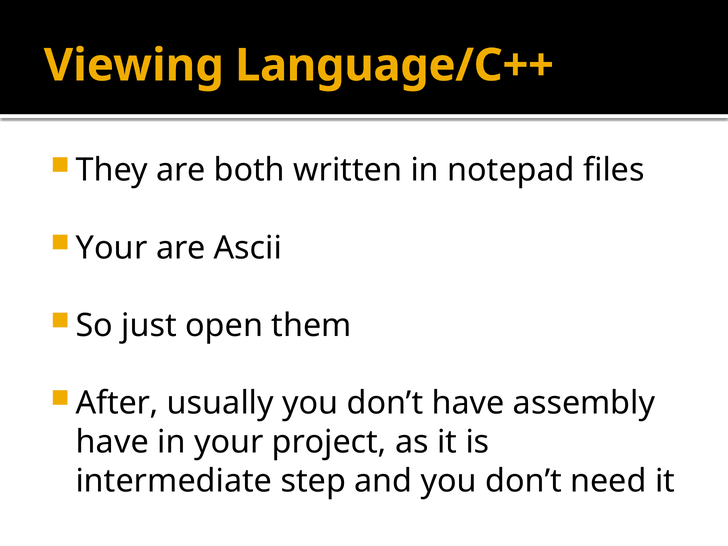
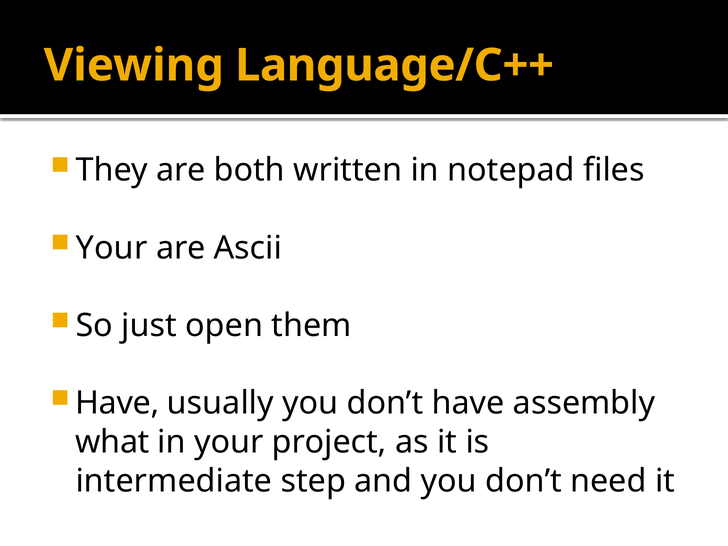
After at (117, 403): After -> Have
have at (112, 442): have -> what
